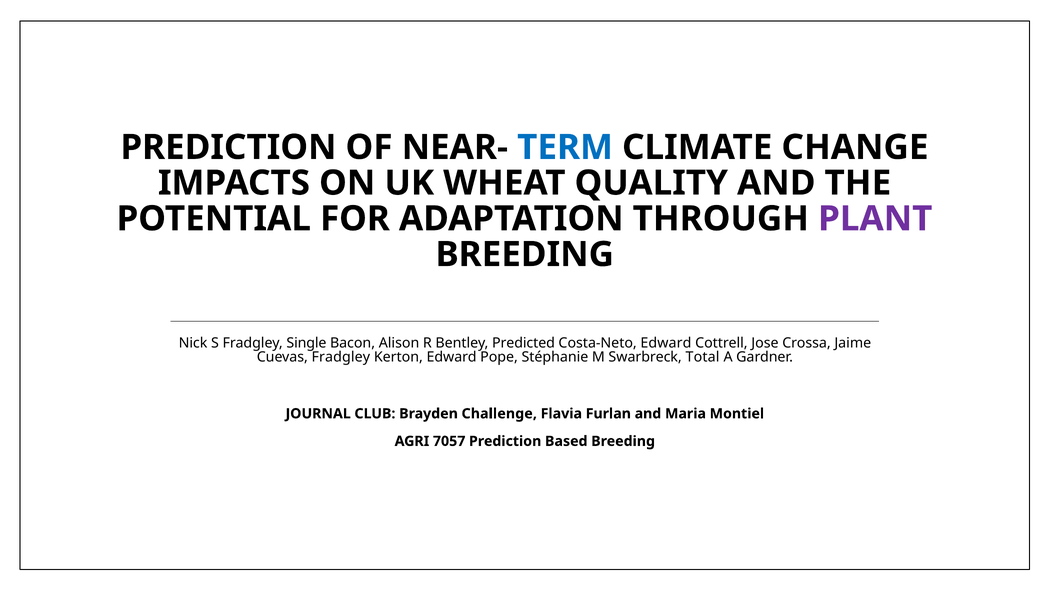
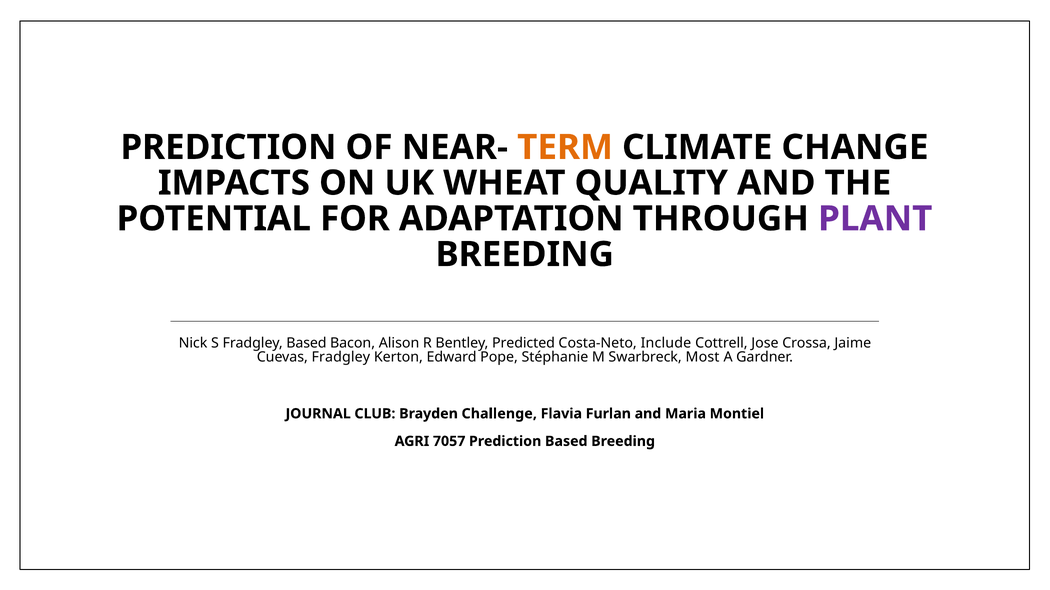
TERM colour: blue -> orange
Fradgley Single: Single -> Based
Costa-Neto Edward: Edward -> Include
Total: Total -> Most
